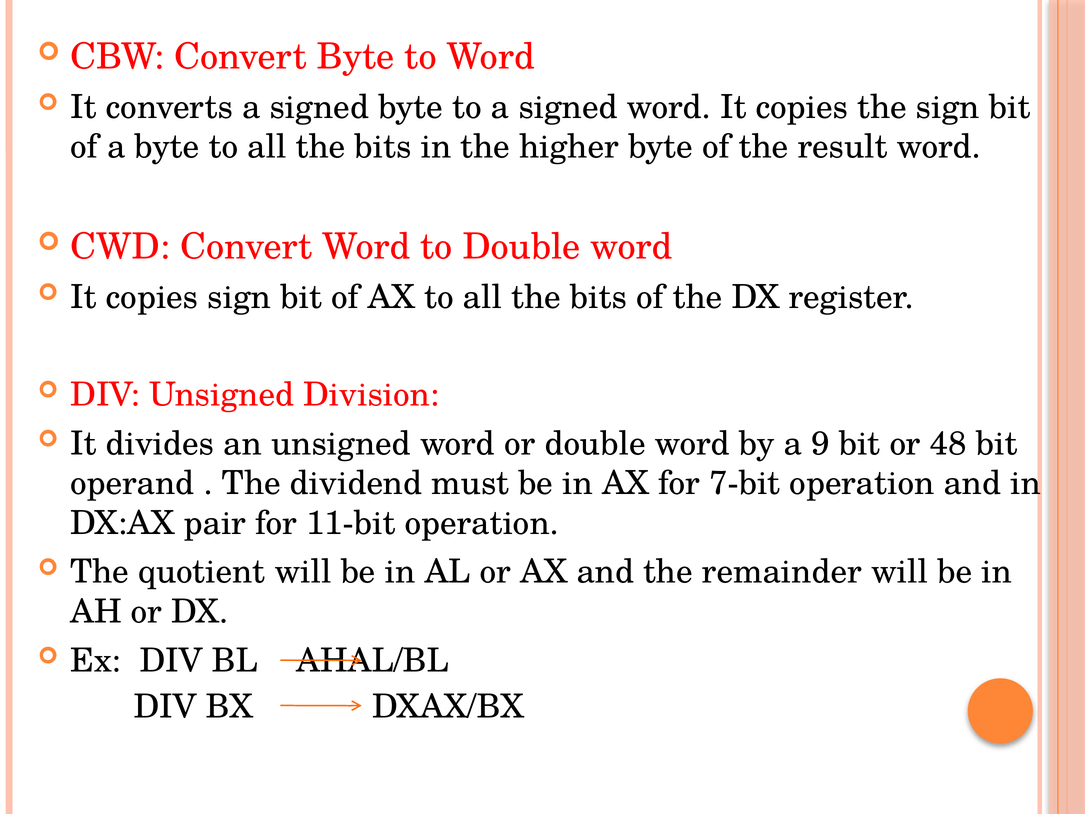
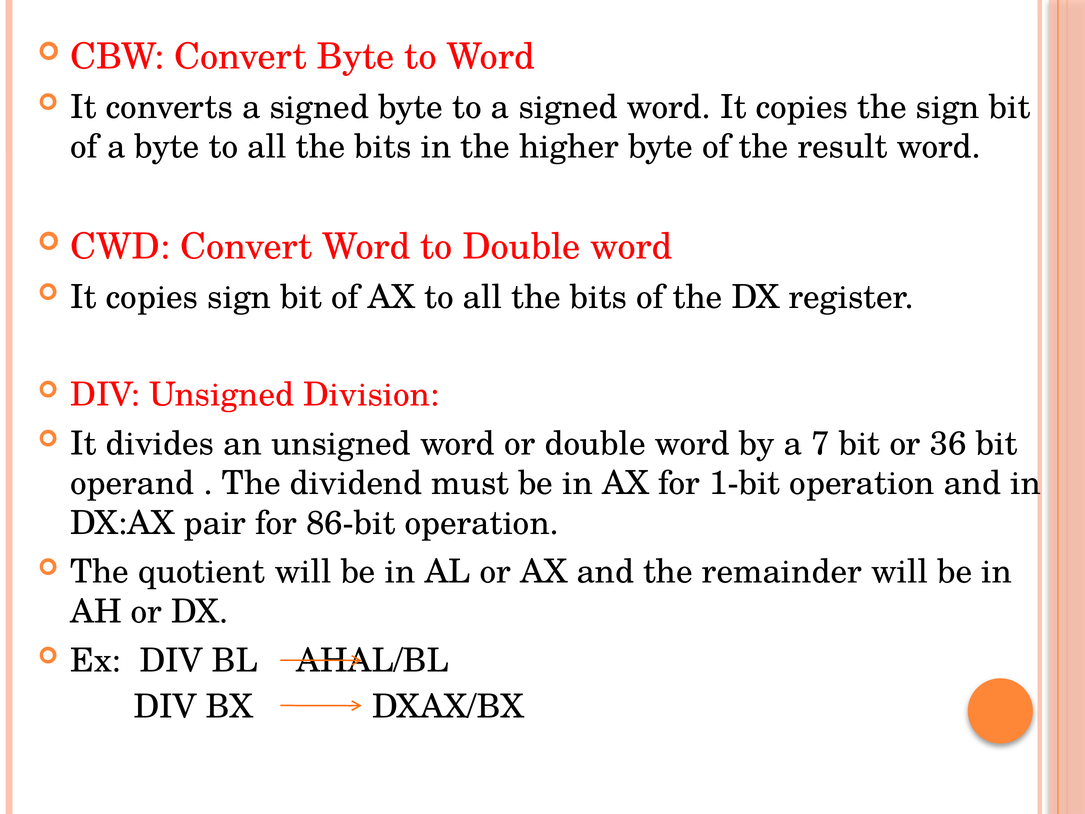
9: 9 -> 7
48: 48 -> 36
7-bit: 7-bit -> 1-bit
11-bit: 11-bit -> 86-bit
